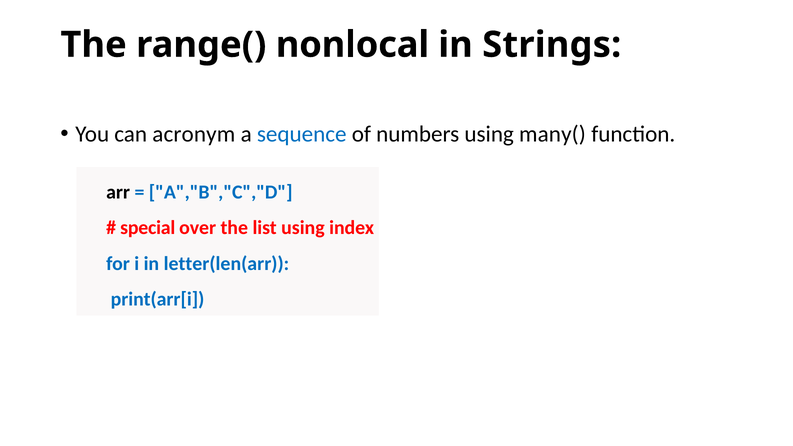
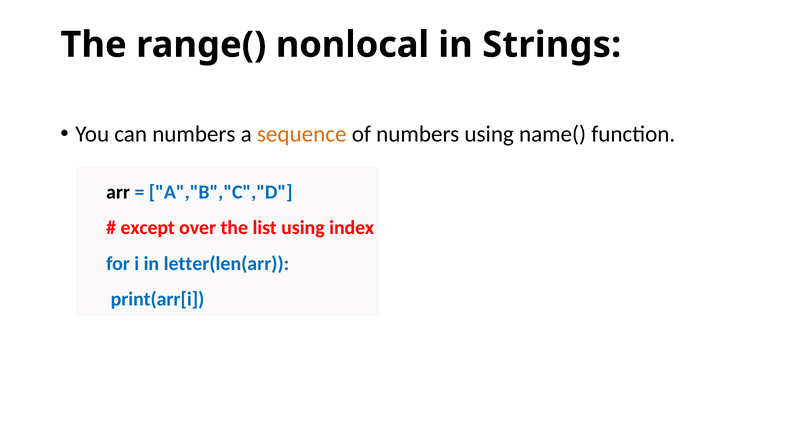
can acronym: acronym -> numbers
sequence colour: blue -> orange
many(: many( -> name(
special: special -> except
